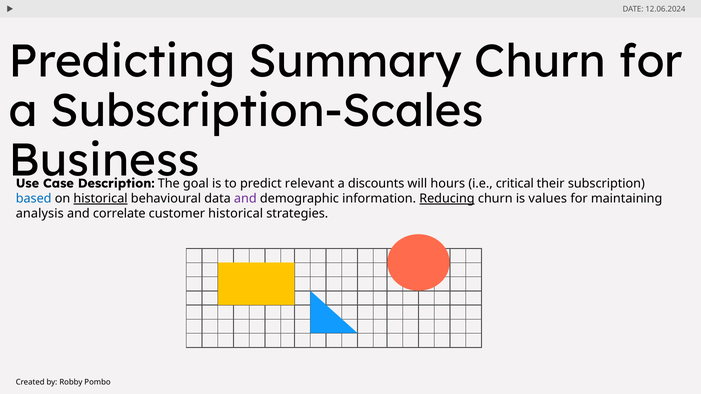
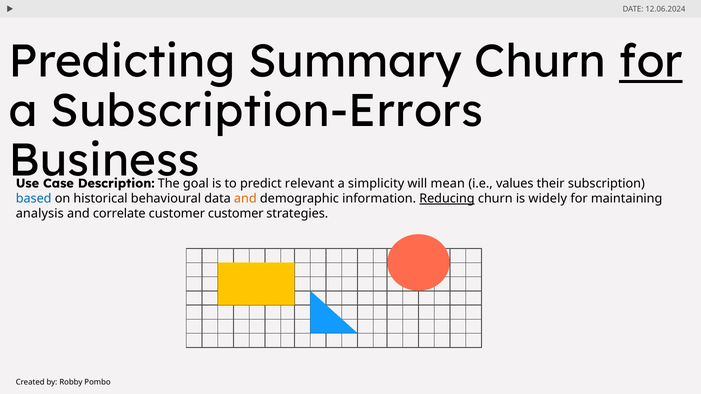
for at (651, 62) underline: none -> present
Subscription-Scales: Subscription-Scales -> Subscription-Errors
discounts: discounts -> simplicity
hours: hours -> mean
critical: critical -> values
historical at (101, 199) underline: present -> none
and at (245, 199) colour: purple -> orange
values: values -> widely
customer historical: historical -> customer
